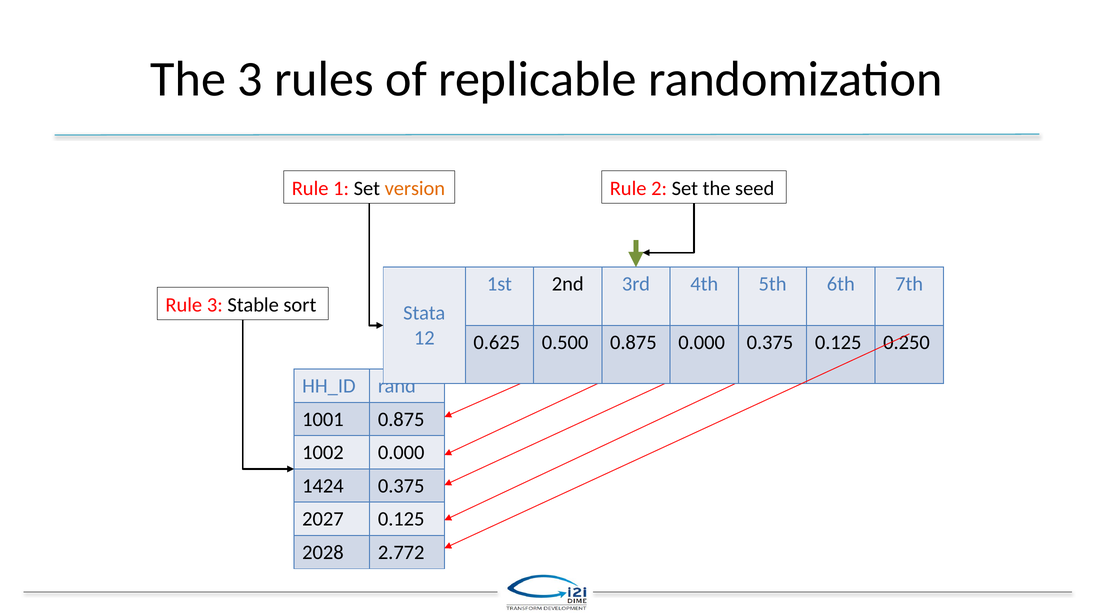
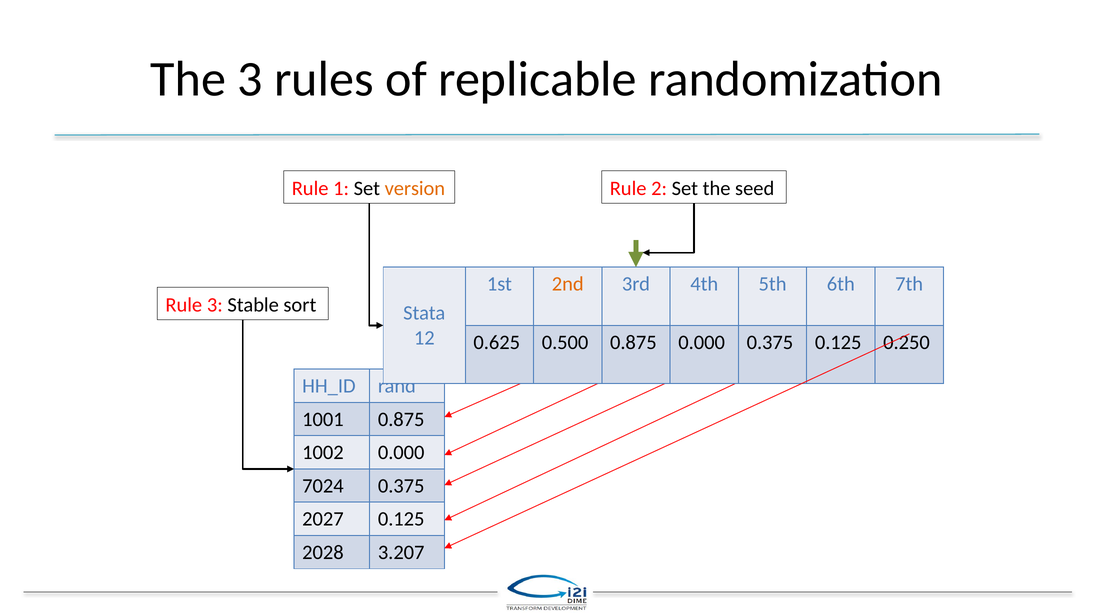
2nd colour: black -> orange
1424: 1424 -> 7024
2.772: 2.772 -> 3.207
